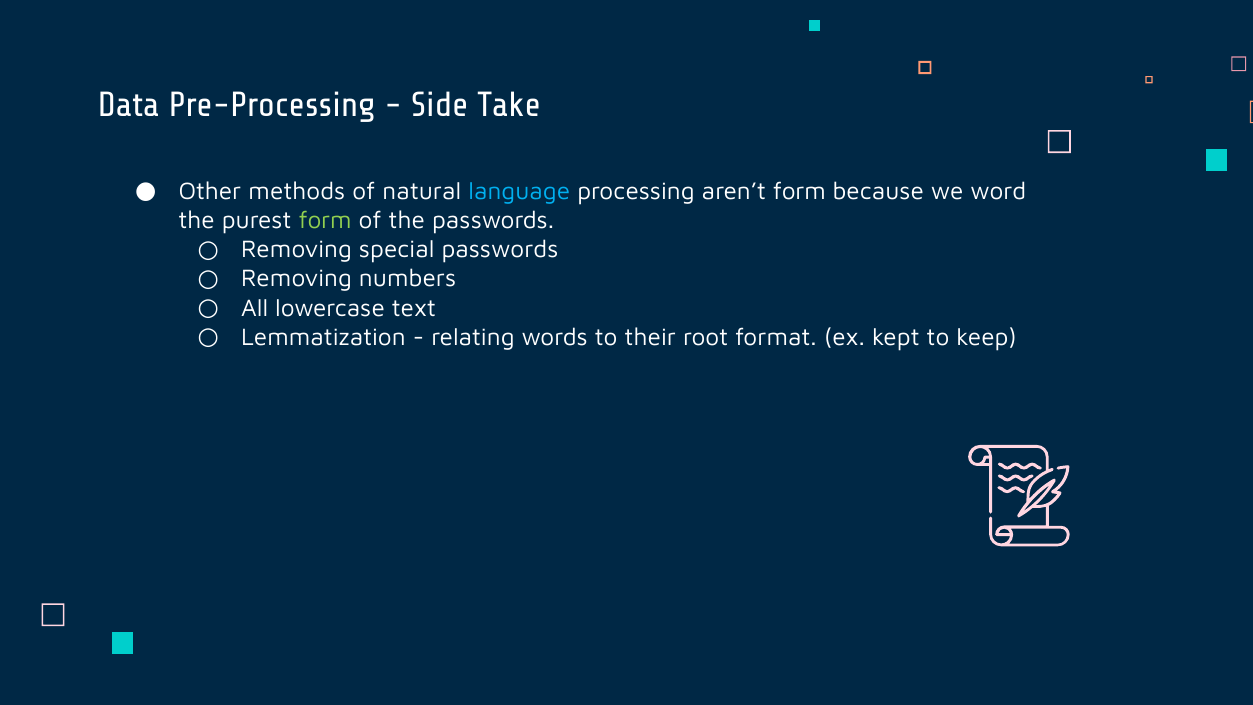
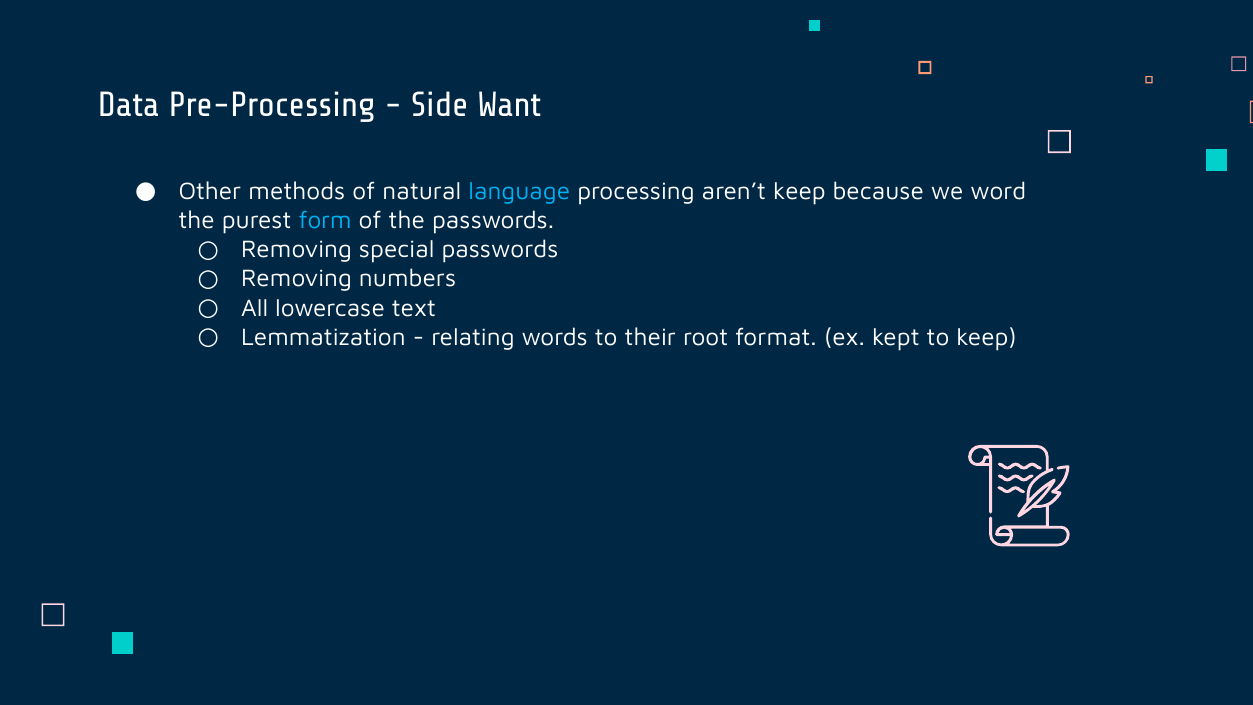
Take: Take -> Want
aren’t form: form -> keep
form at (325, 220) colour: light green -> light blue
